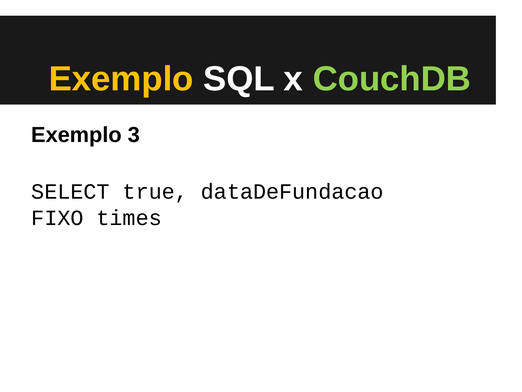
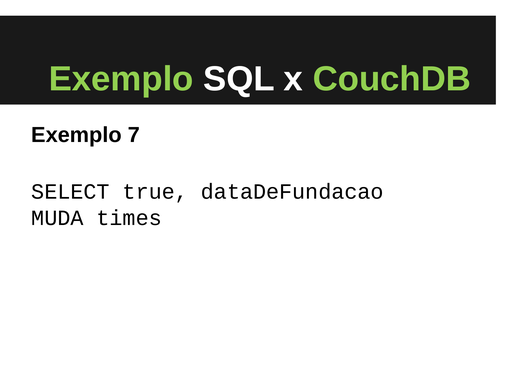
Exemplo at (121, 79) colour: yellow -> light green
3: 3 -> 7
FIXO: FIXO -> MUDA
